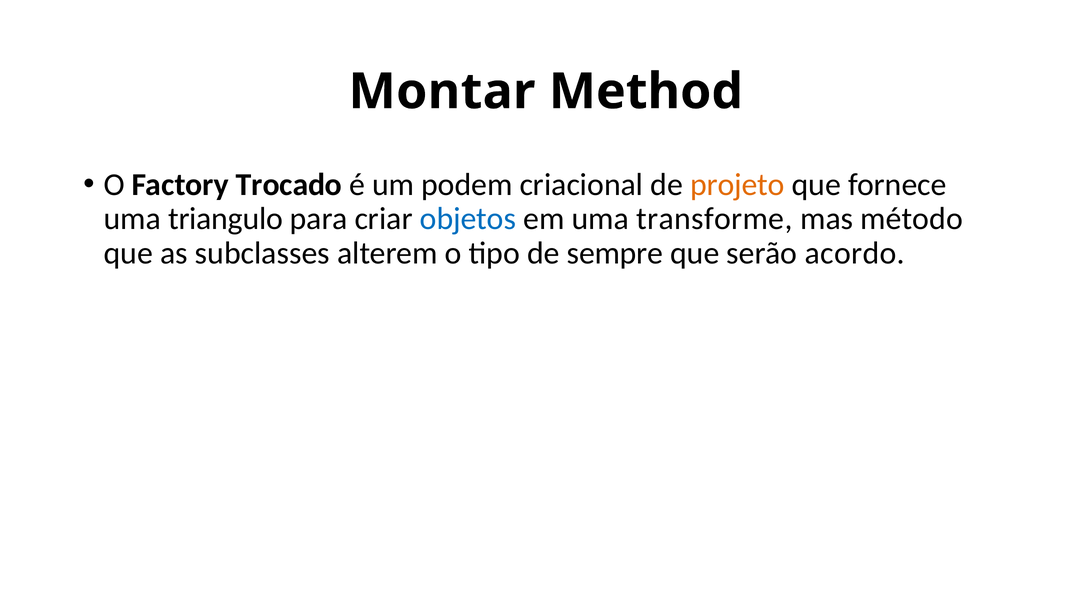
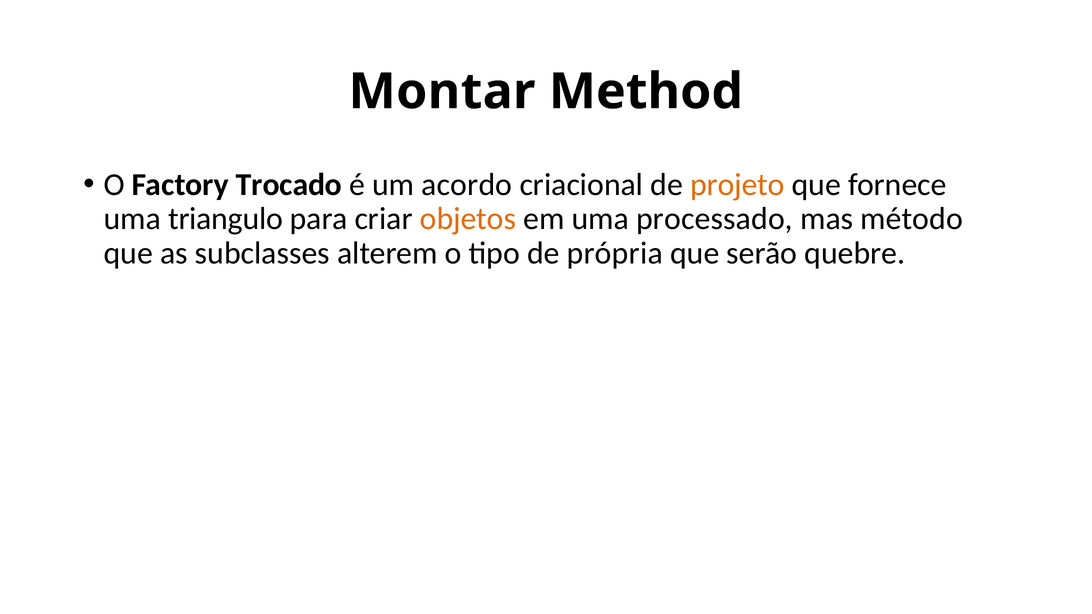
podem: podem -> acordo
objetos colour: blue -> orange
transforme: transforme -> processado
sempre: sempre -> própria
acordo: acordo -> quebre
